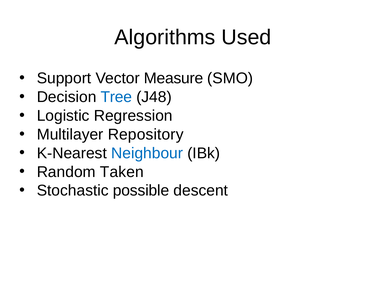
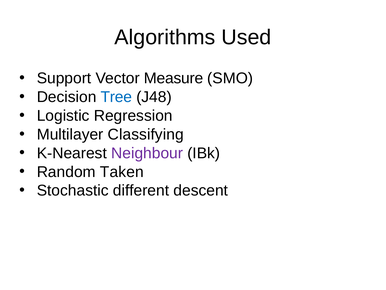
Repository: Repository -> Classifying
Neighbour colour: blue -> purple
possible: possible -> different
